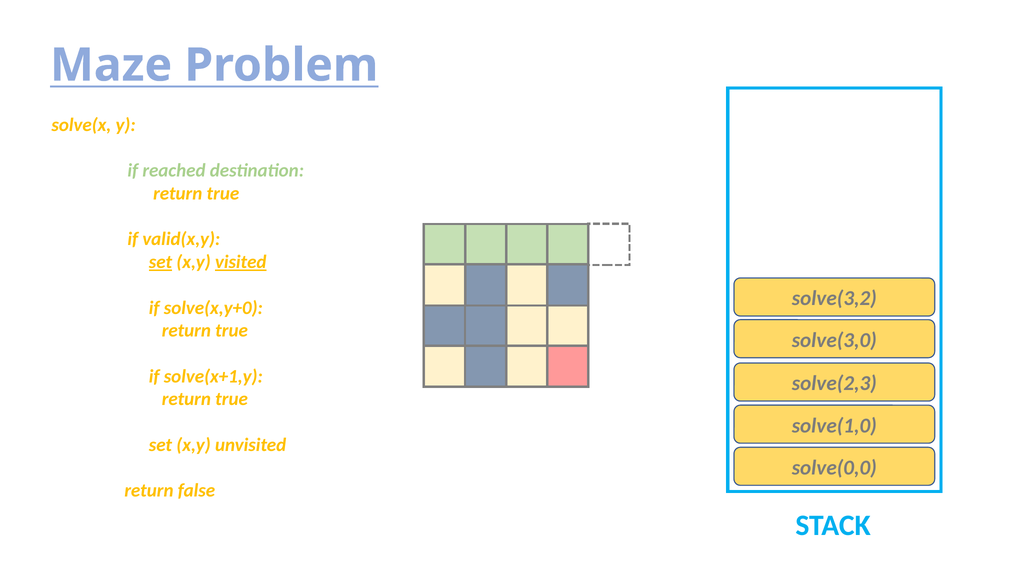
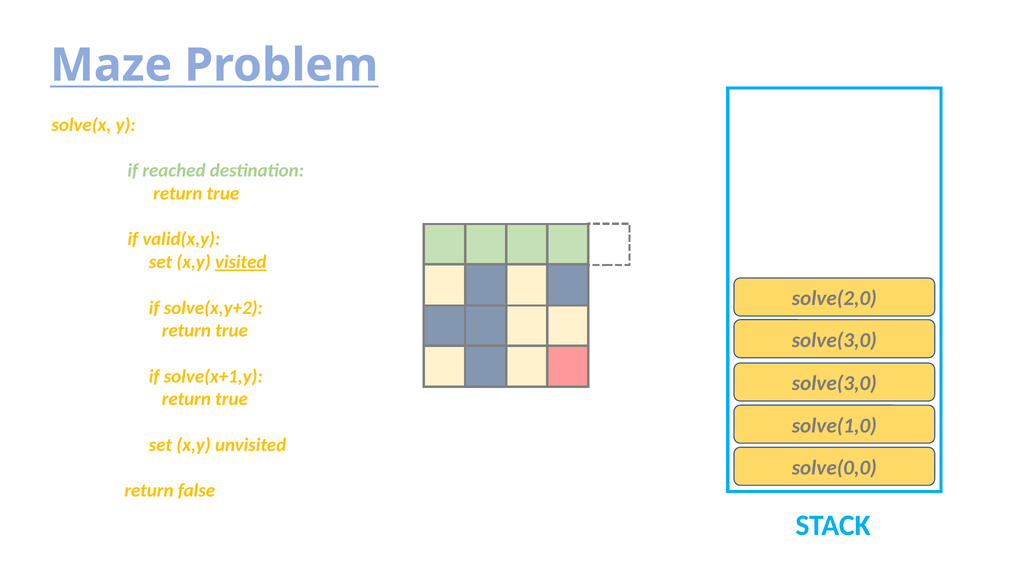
set at (160, 262) underline: present -> none
solve(3,2: solve(3,2 -> solve(2,0
solve(x,y+0: solve(x,y+0 -> solve(x,y+2
solve(2,3 at (834, 383): solve(2,3 -> solve(3,0
